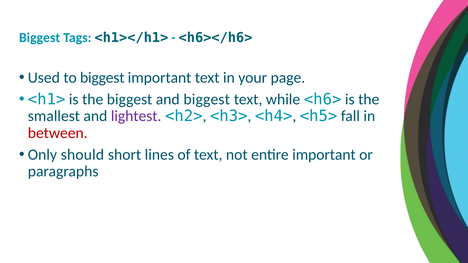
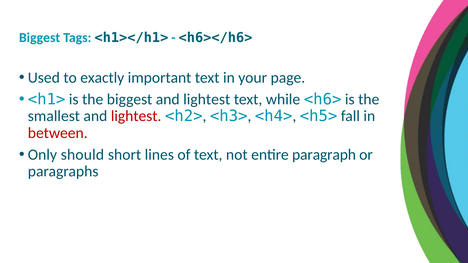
to biggest: biggest -> exactly
biggest and biggest: biggest -> lightest
lightest at (136, 116) colour: purple -> red
entire important: important -> paragraph
